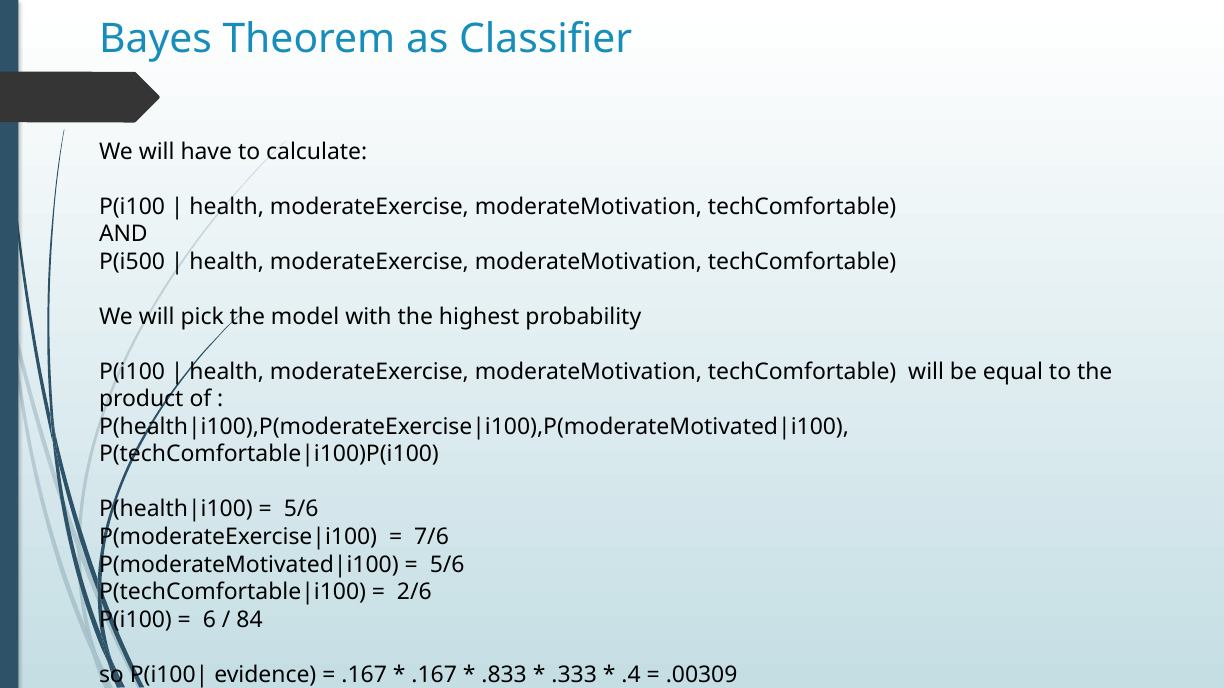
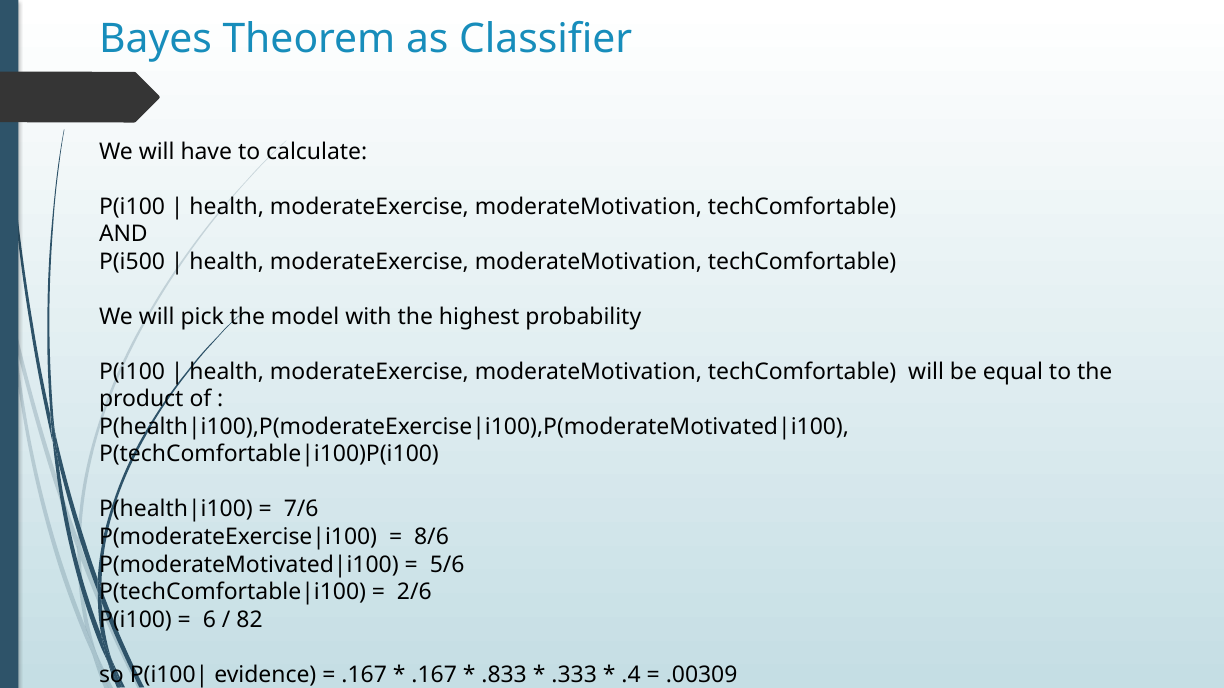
5/6 at (301, 510): 5/6 -> 7/6
7/6: 7/6 -> 8/6
84: 84 -> 82
